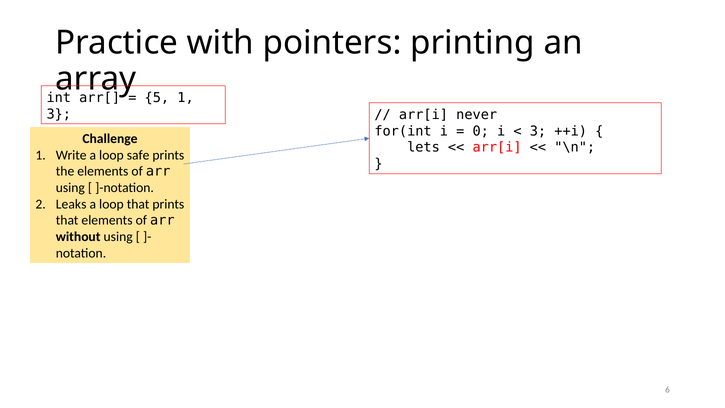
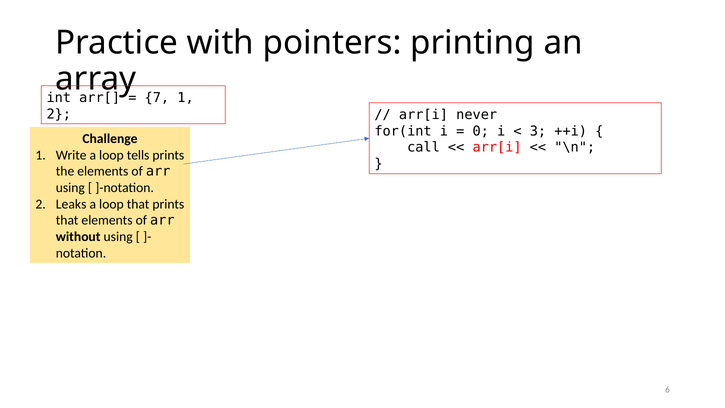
5: 5 -> 7
3 at (59, 114): 3 -> 2
lets: lets -> call
safe: safe -> tells
